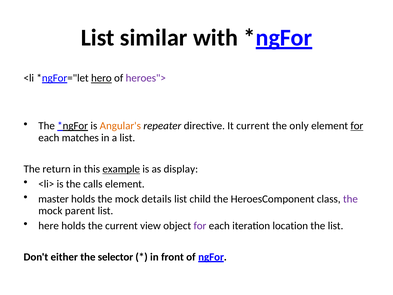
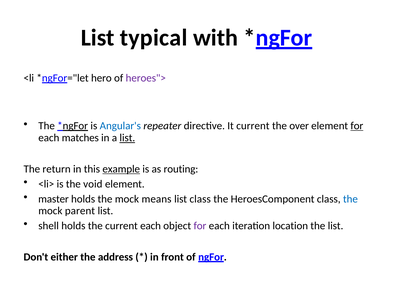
similar: similar -> typical
hero underline: present -> none
Angular's colour: orange -> blue
only: only -> over
list at (127, 138) underline: none -> present
display: display -> routing
calls: calls -> void
details: details -> means
list child: child -> class
the at (350, 199) colour: purple -> blue
here: here -> shell
current view: view -> each
selector: selector -> address
